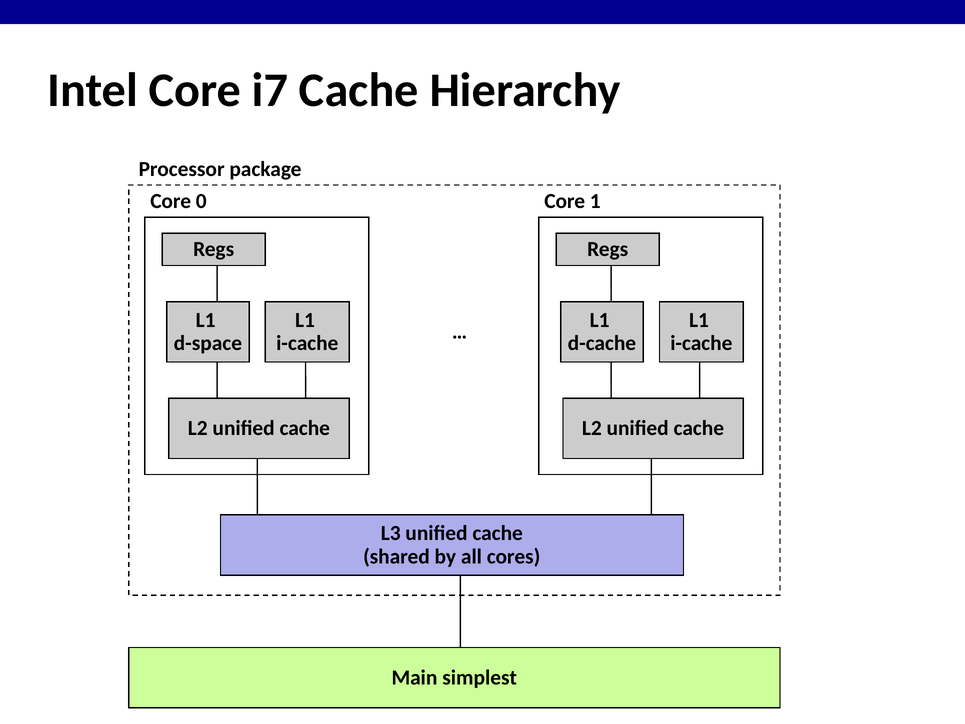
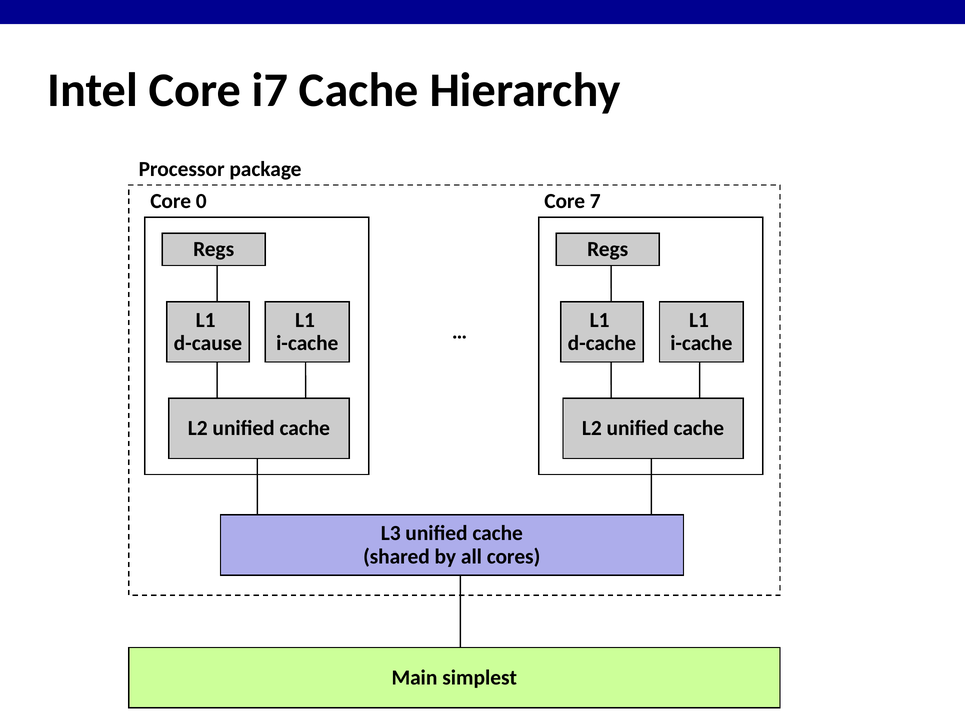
1: 1 -> 7
d-space: d-space -> d-cause
